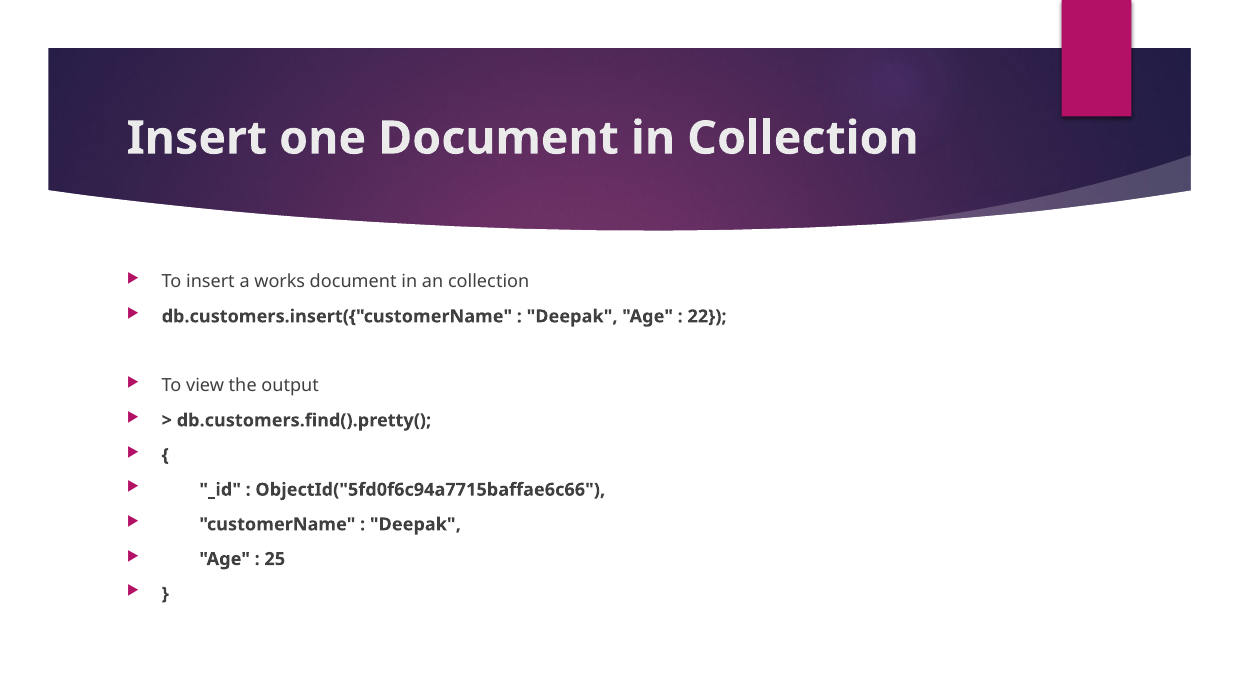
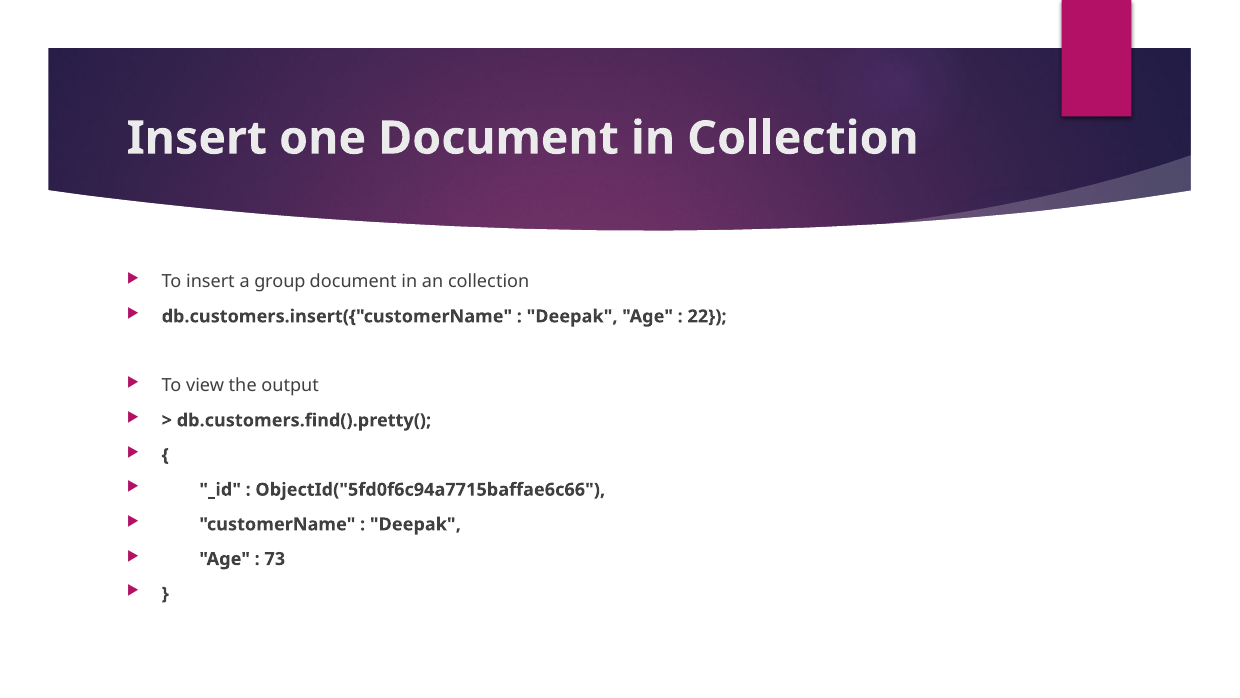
works: works -> group
25: 25 -> 73
